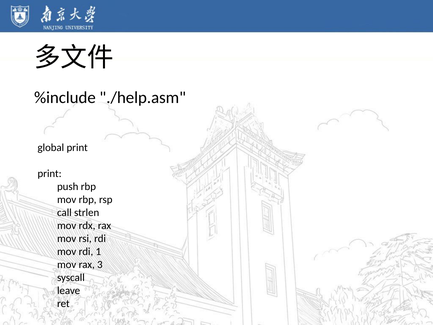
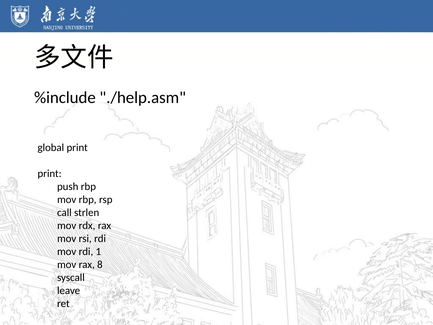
3: 3 -> 8
